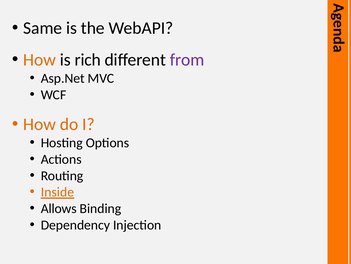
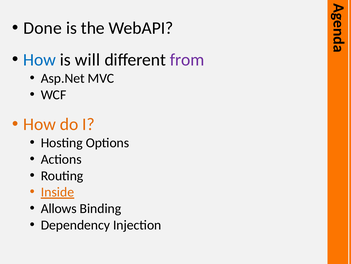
Same: Same -> Done
How at (40, 60) colour: orange -> blue
rich: rich -> will
